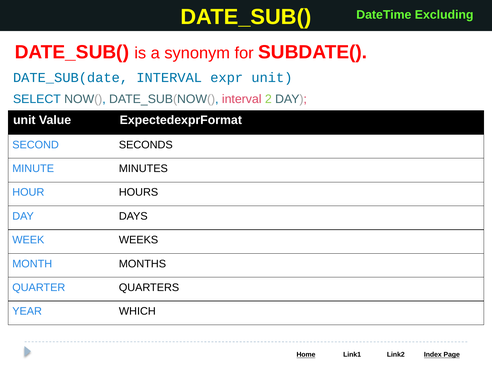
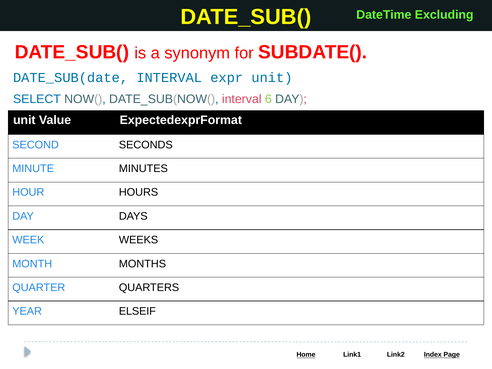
2: 2 -> 6
WHICH: WHICH -> ELSEIF
